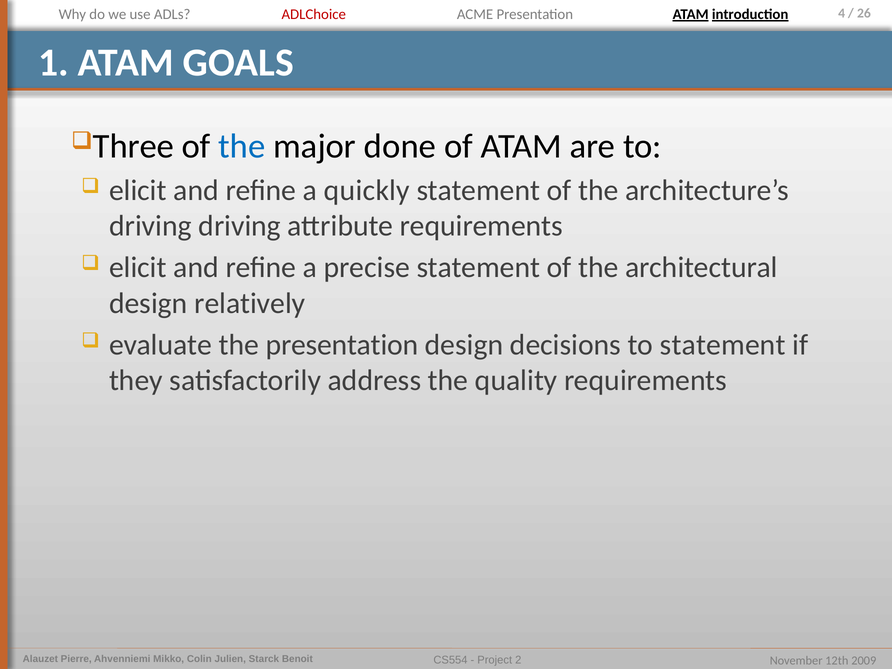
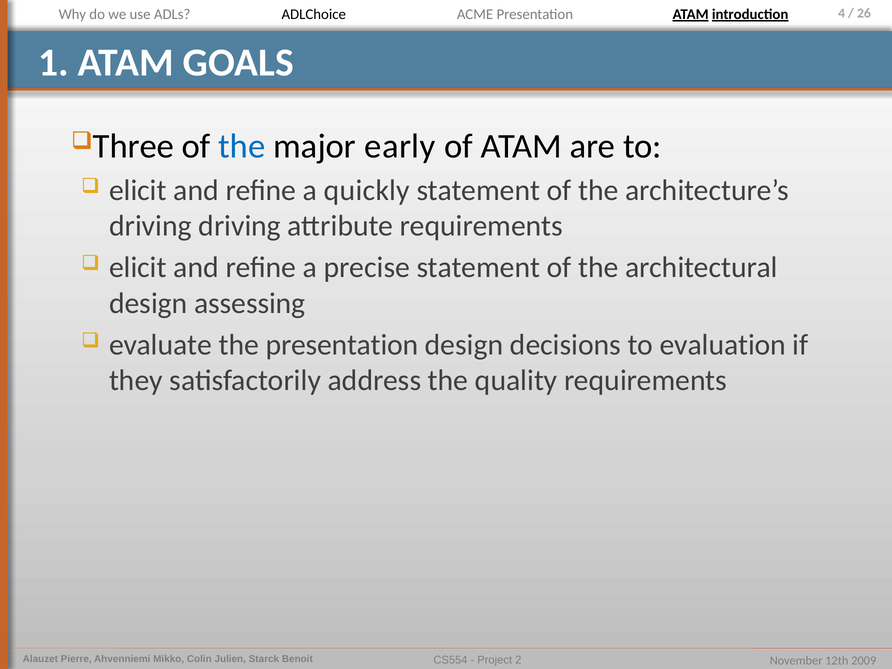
ADLChoice colour: red -> black
done: done -> early
relatively: relatively -> assessing
to statement: statement -> evaluation
